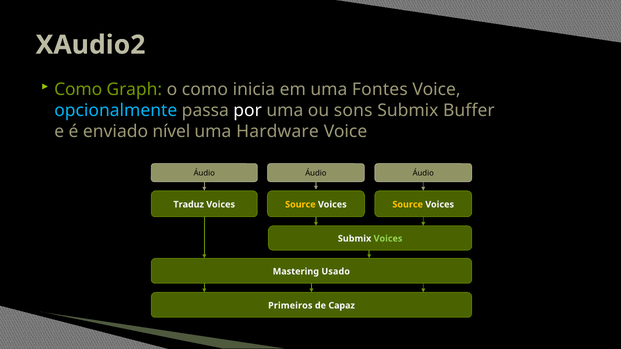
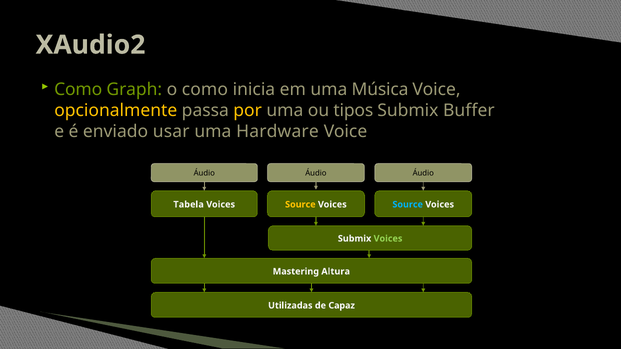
Fontes: Fontes -> Música
opcionalmente colour: light blue -> yellow
por colour: white -> yellow
sons: sons -> tipos
nível: nível -> usar
Traduz: Traduz -> Tabela
Source at (408, 205) colour: yellow -> light blue
Usado: Usado -> Altura
Primeiros: Primeiros -> Utilizadas
